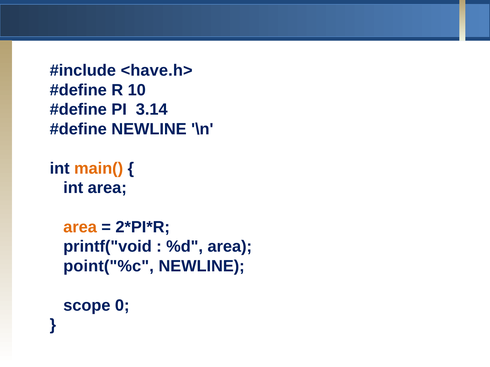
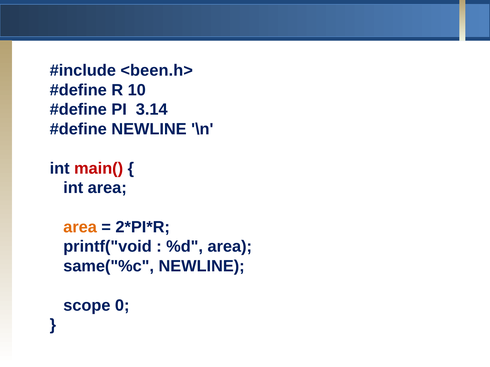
<have.h>: <have.h> -> <been.h>
main( colour: orange -> red
point("%c: point("%c -> same("%c
